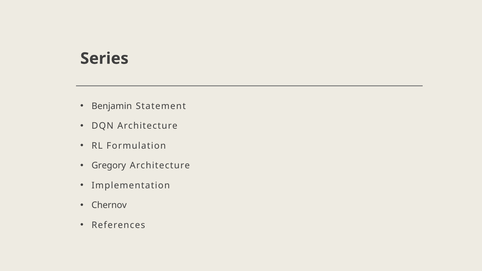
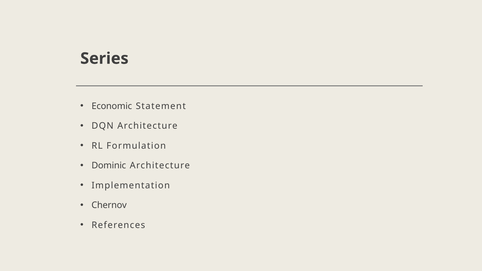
Benjamin: Benjamin -> Economic
Gregory: Gregory -> Dominic
